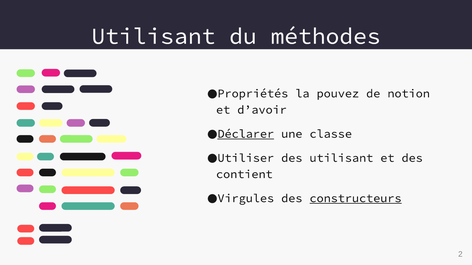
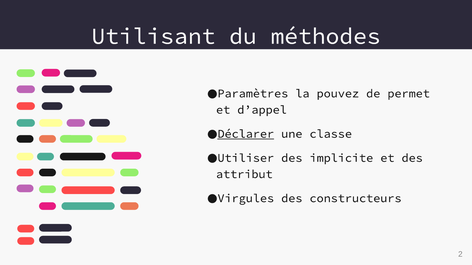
Propriétés: Propriétés -> Paramètres
notion: notion -> permet
d’avoir: d’avoir -> d’appel
des utilisant: utilisant -> implicite
contient: contient -> attribut
constructeurs underline: present -> none
